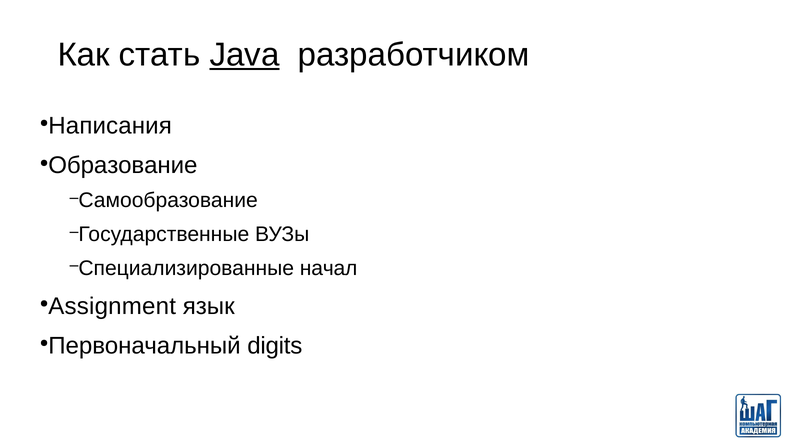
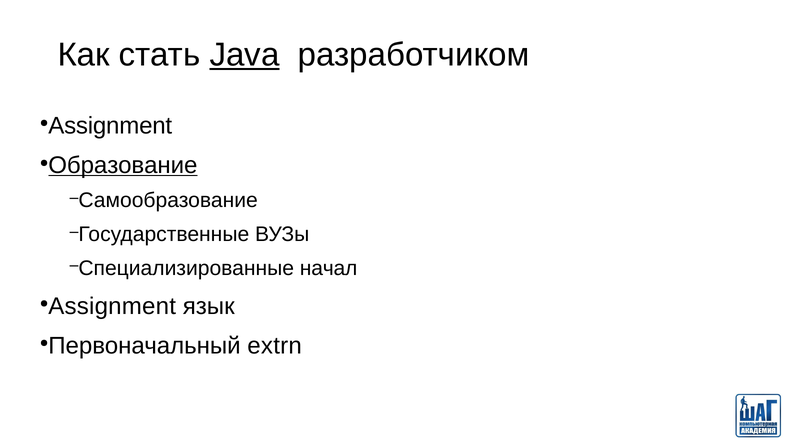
Написания at (110, 126): Написания -> Assignment
Образование underline: none -> present
digits: digits -> extrn
